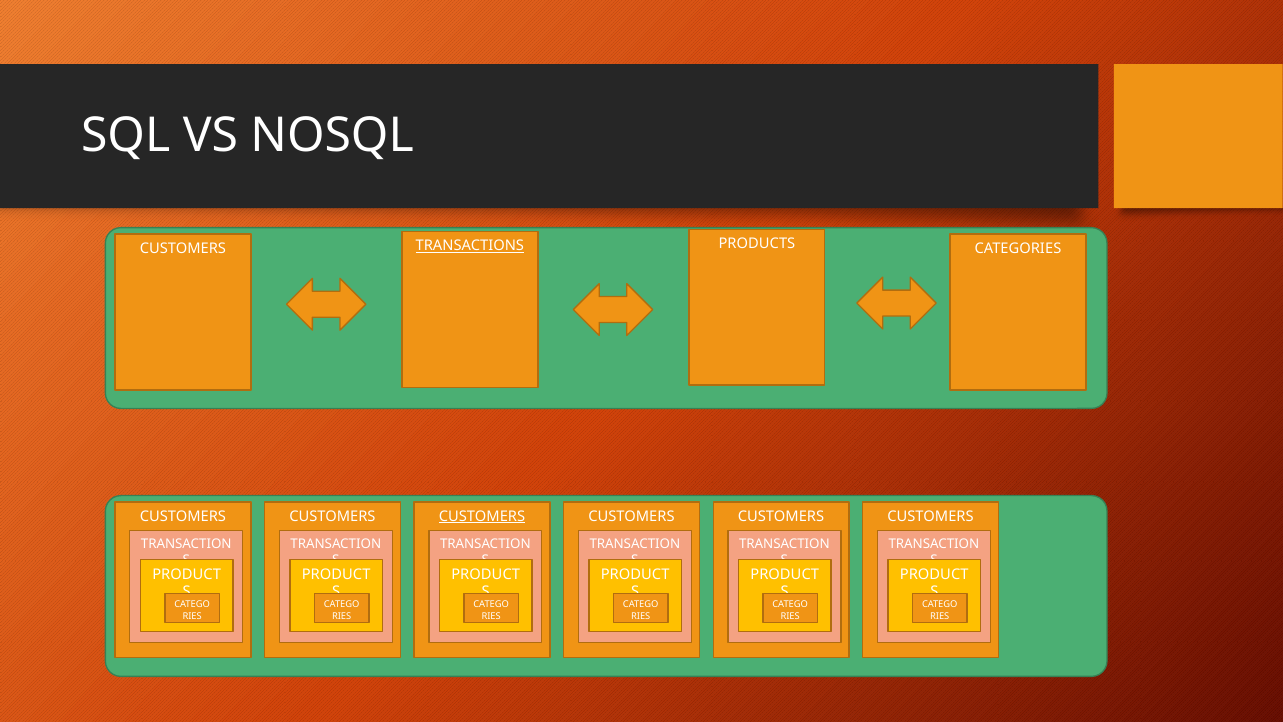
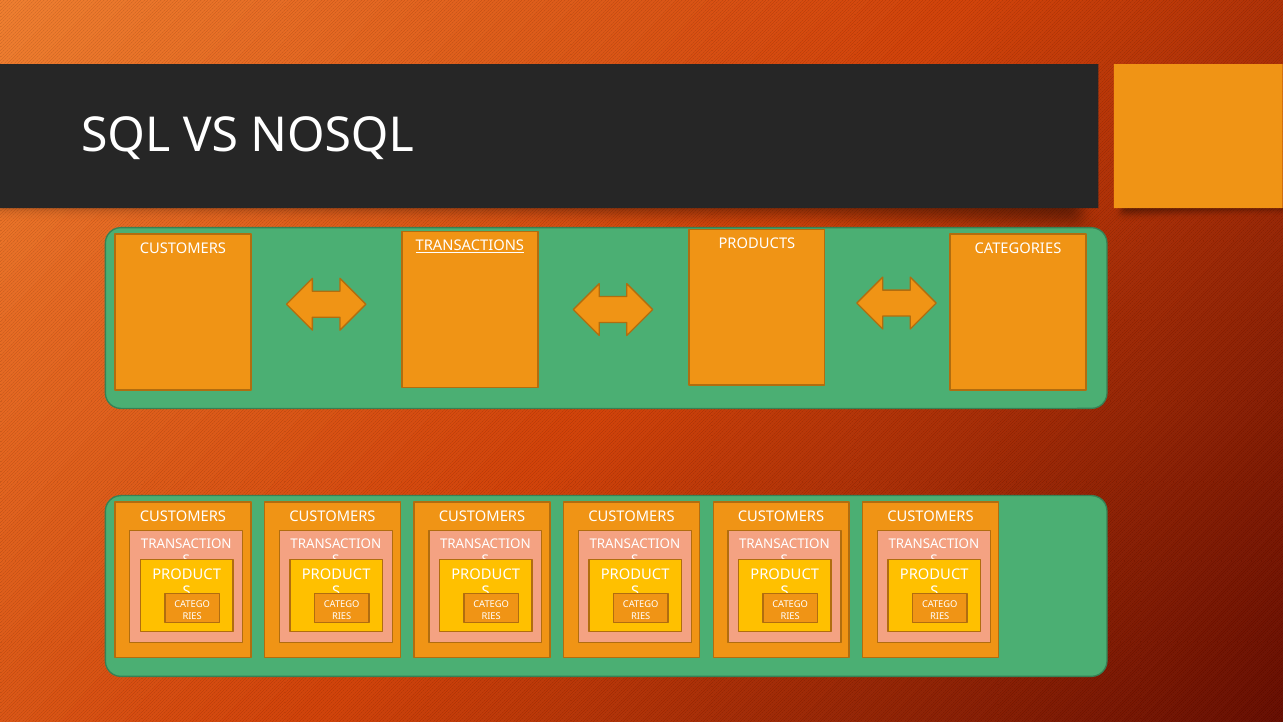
CUSTOMERS at (482, 516) underline: present -> none
